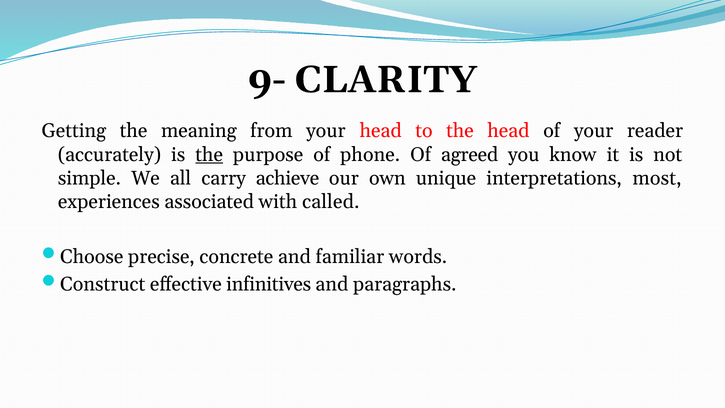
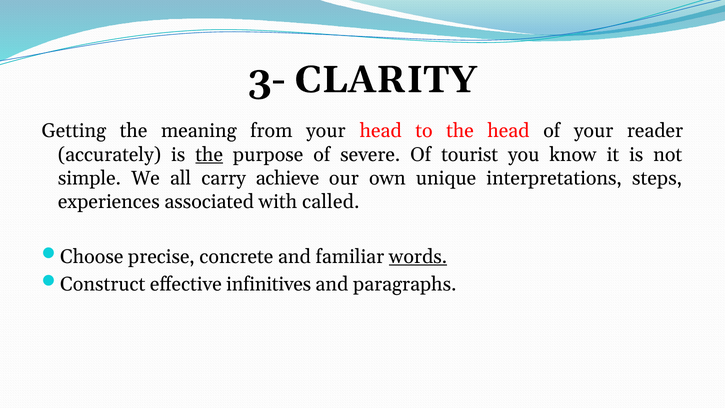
9-: 9- -> 3-
phone: phone -> severe
agreed: agreed -> tourist
most: most -> steps
words underline: none -> present
